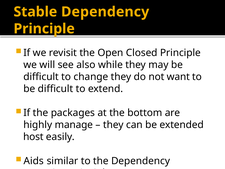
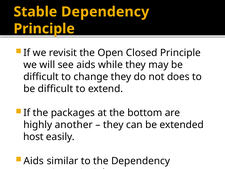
see also: also -> aids
want: want -> does
manage: manage -> another
